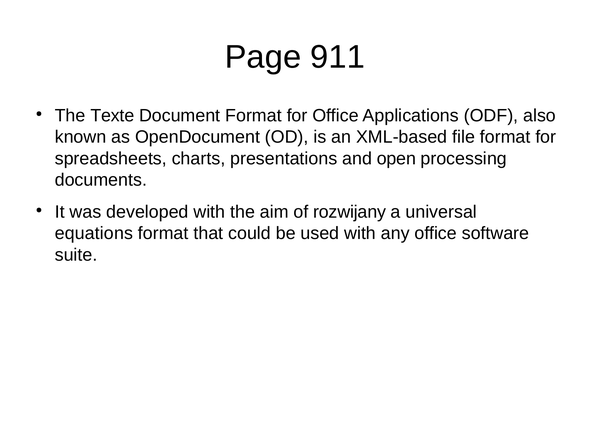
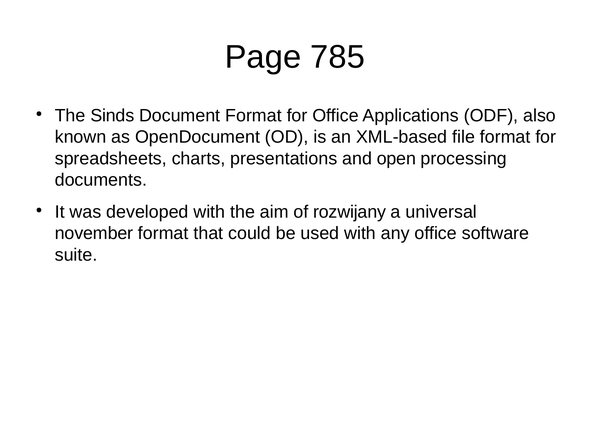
911: 911 -> 785
Texte: Texte -> Sinds
equations: equations -> november
